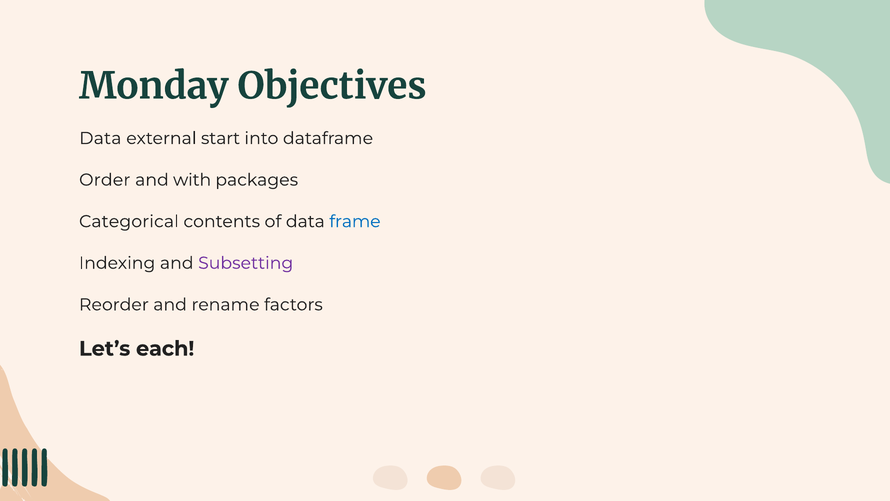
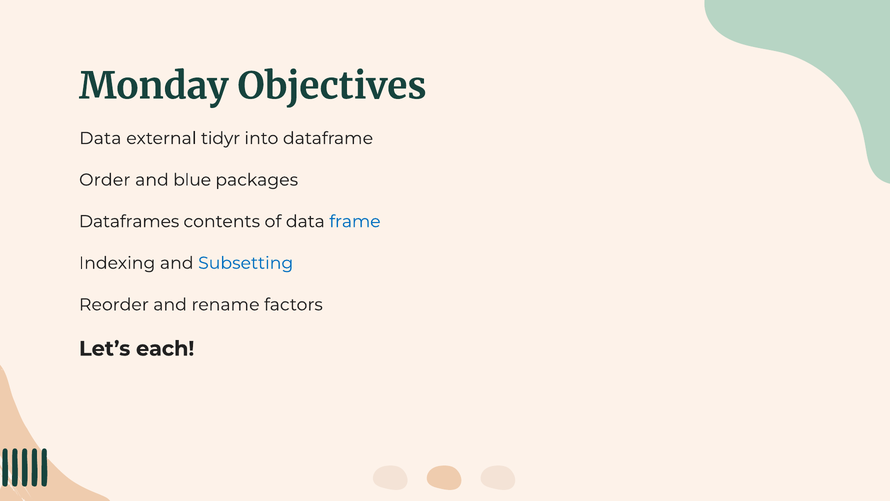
start: start -> tidyr
with: with -> blue
Categorical: Categorical -> Dataframes
Subsetting colour: purple -> blue
